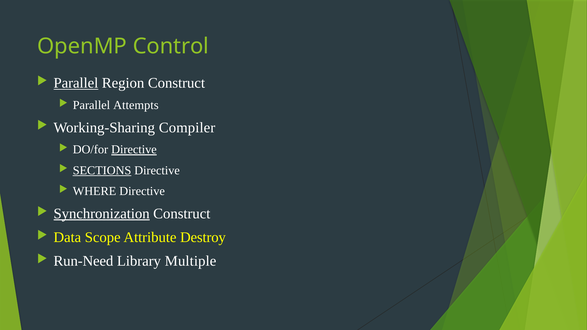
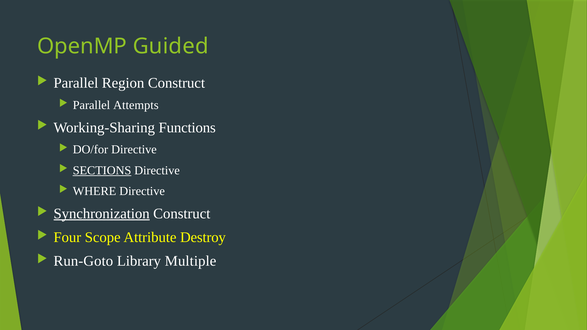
Control: Control -> Guided
Parallel at (76, 83) underline: present -> none
Compiler: Compiler -> Functions
Directive at (134, 150) underline: present -> none
Data: Data -> Four
Run-Need: Run-Need -> Run-Goto
